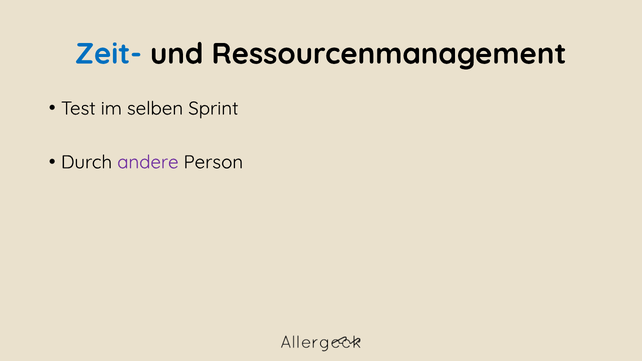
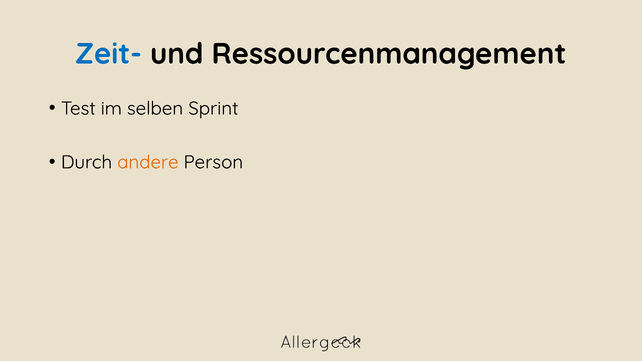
andere colour: purple -> orange
